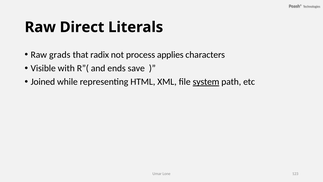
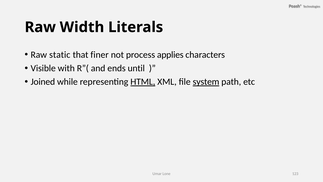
Direct: Direct -> Width
grads: grads -> static
radix: radix -> finer
save: save -> until
HTML underline: none -> present
